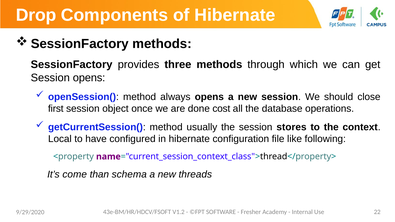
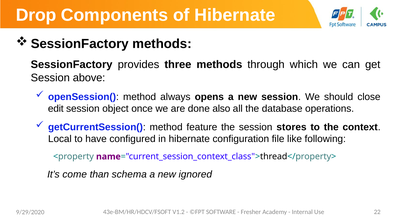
Session opens: opens -> above
first: first -> edit
cost: cost -> also
usually: usually -> feature
threads: threads -> ignored
